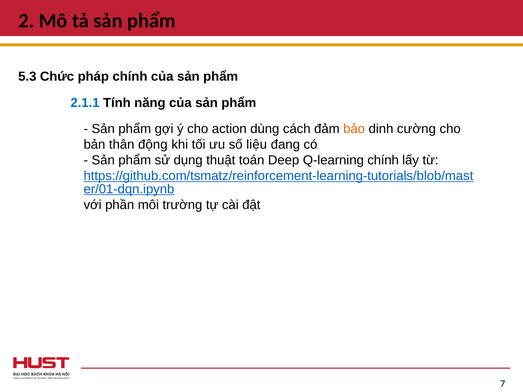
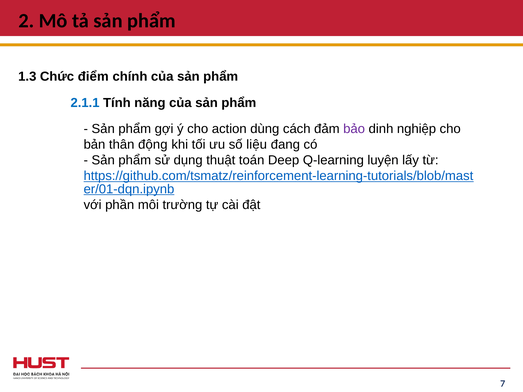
5.3: 5.3 -> 1.3
pháp: pháp -> điểm
bảo colour: orange -> purple
cường: cường -> nghiệp
Q-learning chính: chính -> luyện
